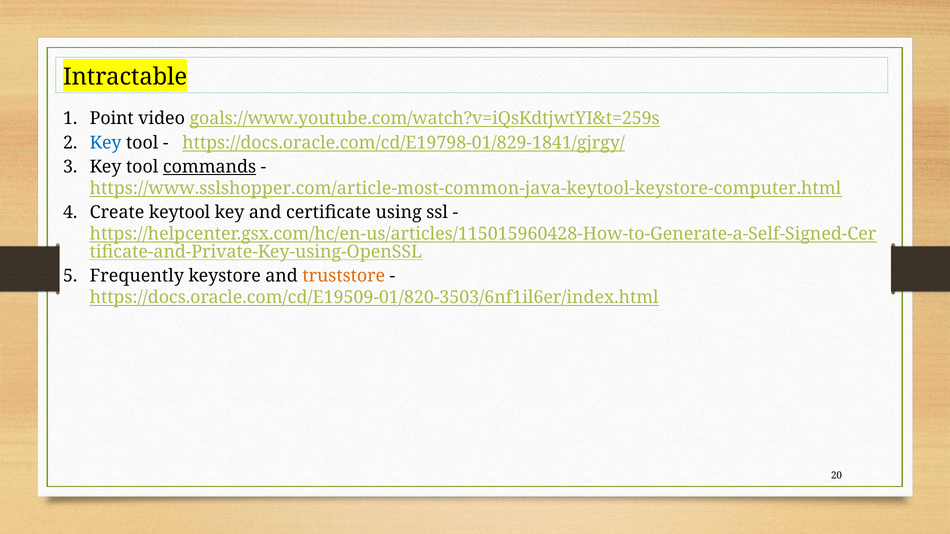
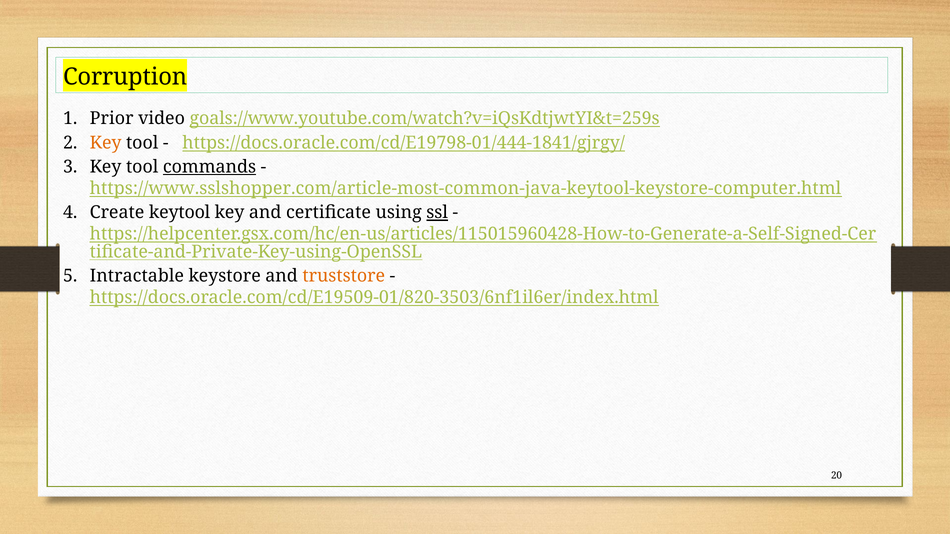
Intractable: Intractable -> Corruption
Point: Point -> Prior
Key at (106, 143) colour: blue -> orange
https://docs.oracle.com/cd/E19798-01/829-1841/gjrgy/: https://docs.oracle.com/cd/E19798-01/829-1841/gjrgy/ -> https://docs.oracle.com/cd/E19798-01/444-1841/gjrgy/
ssl underline: none -> present
Frequently: Frequently -> Intractable
